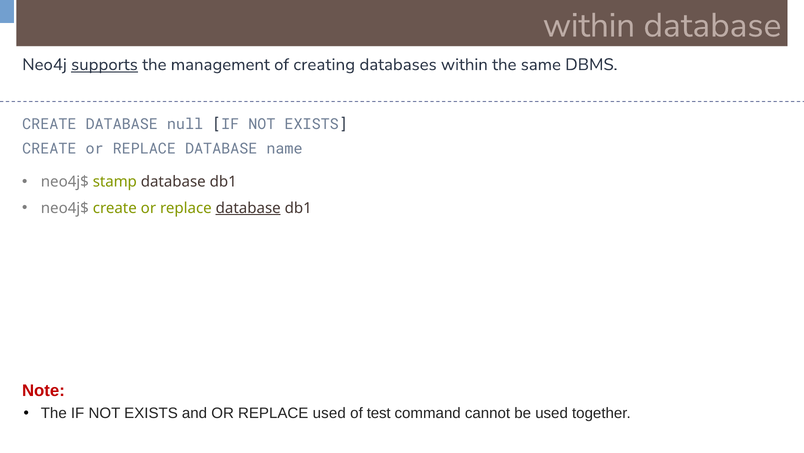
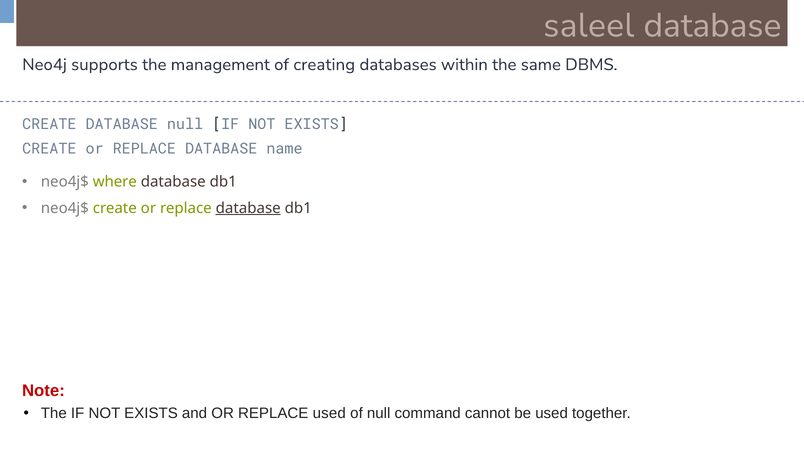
within at (589, 25): within -> saleel
supports underline: present -> none
stamp: stamp -> where
of test: test -> null
